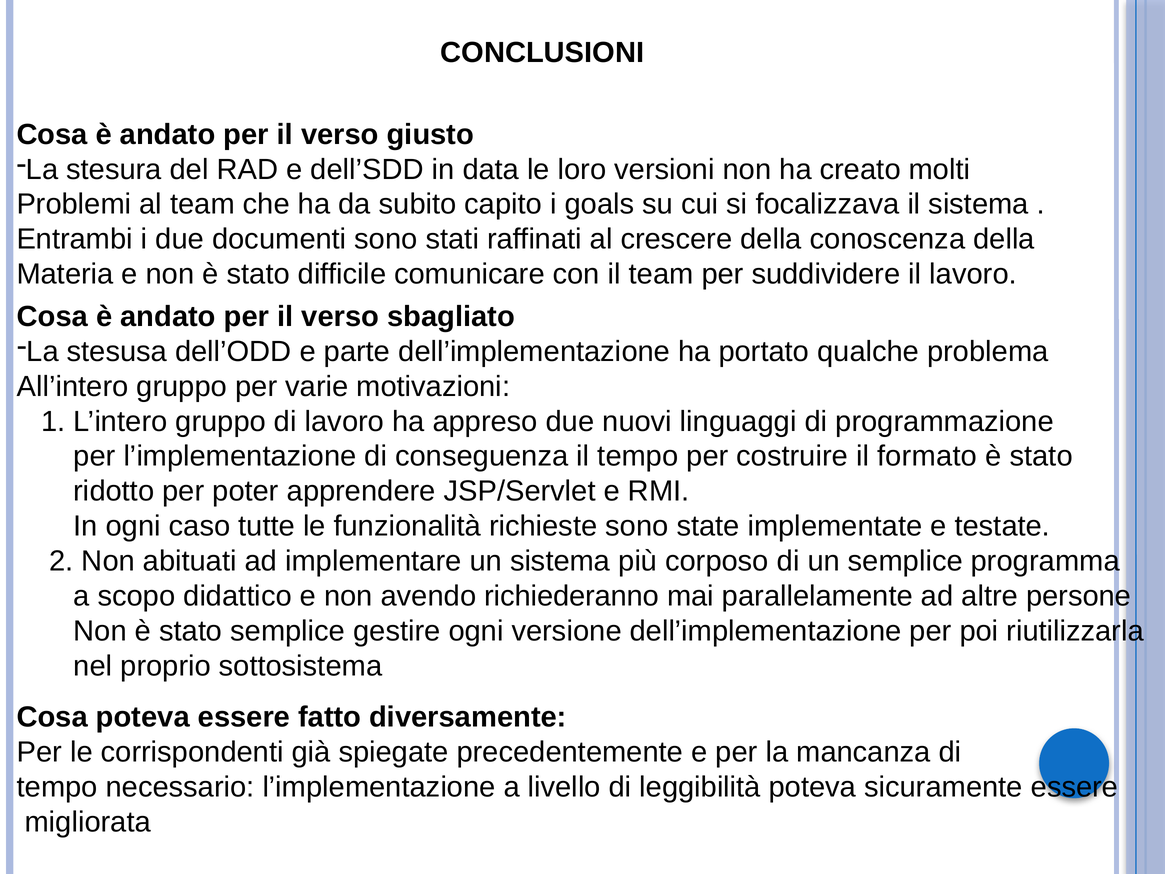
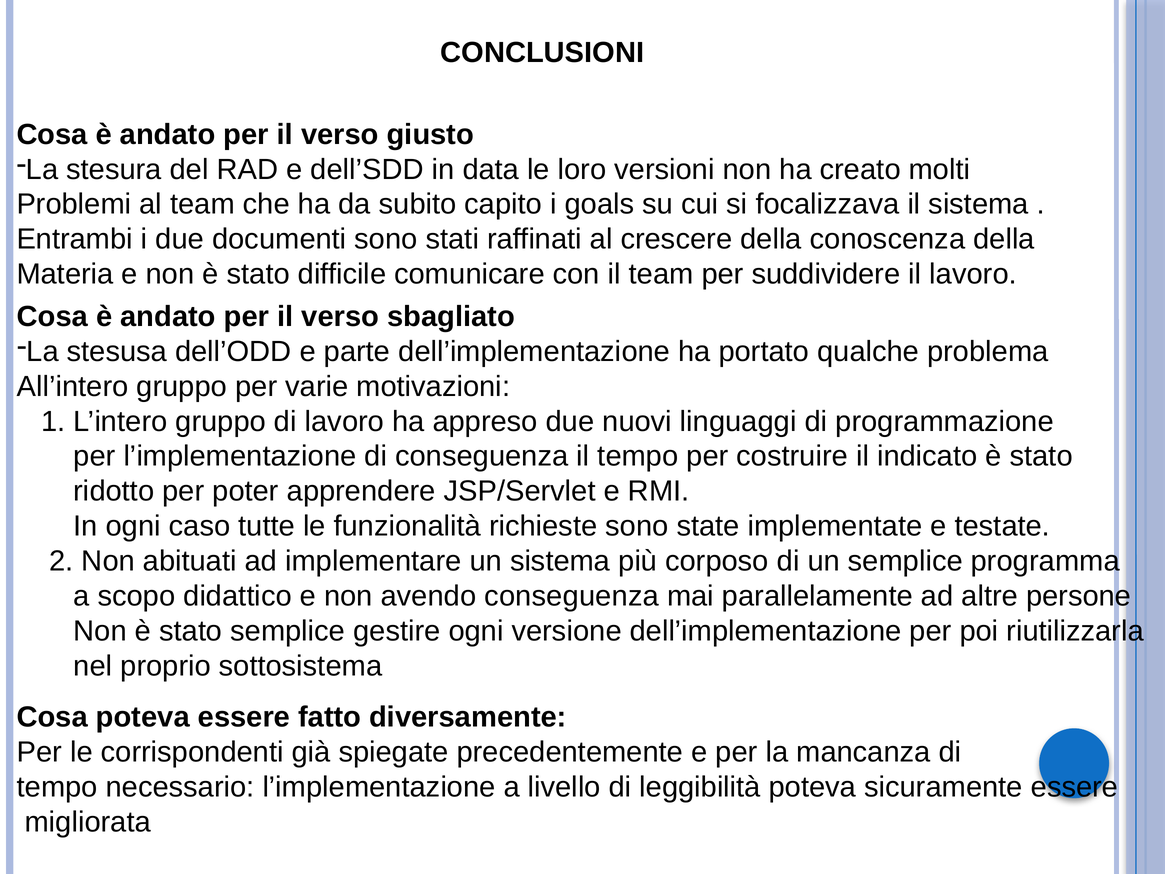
formato: formato -> indicato
avendo richiederanno: richiederanno -> conseguenza
